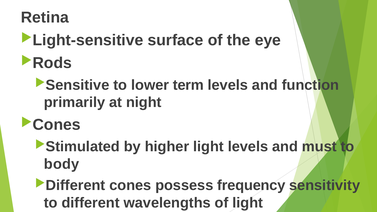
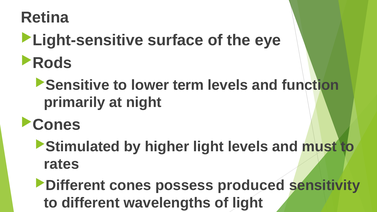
body: body -> rates
frequency: frequency -> produced
